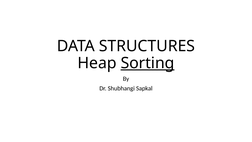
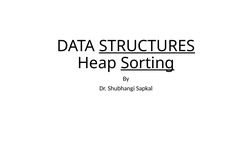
STRUCTURES underline: none -> present
